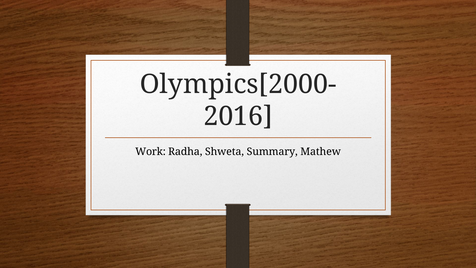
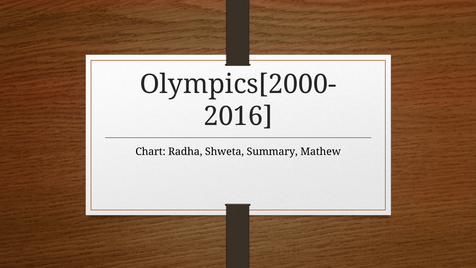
Work: Work -> Chart
